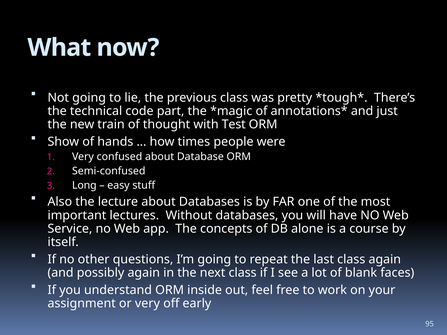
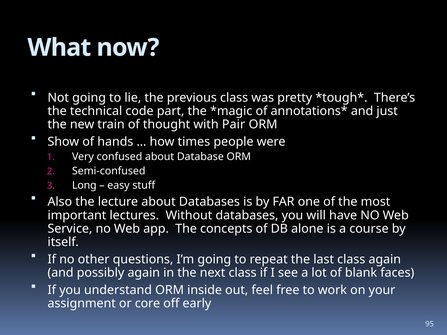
Test: Test -> Pair
or very: very -> core
